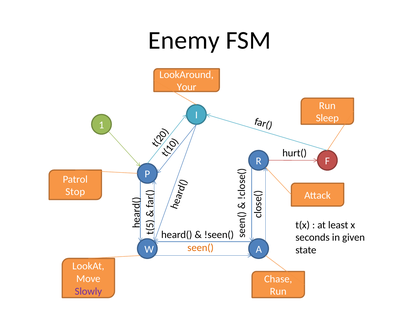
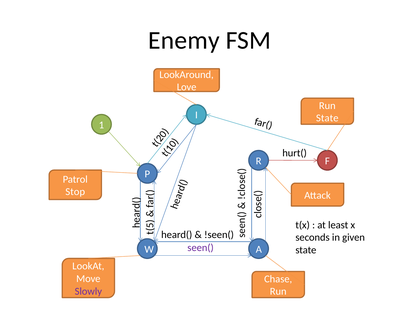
Your: Your -> Love
Sleep at (327, 118): Sleep -> State
seen( colour: orange -> purple
